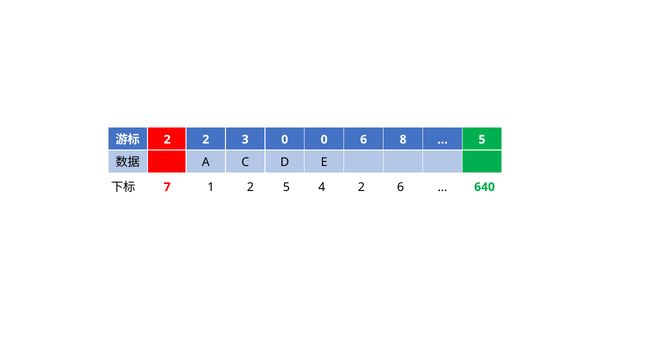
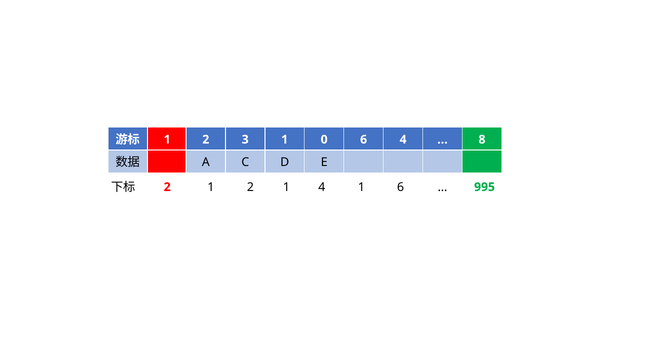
2 at (167, 140): 2 -> 1
3 0: 0 -> 1
6 8: 8 -> 4
5 at (482, 140): 5 -> 8
7 at (167, 187): 7 -> 2
1 5: 5 -> 1
4 2: 2 -> 1
640: 640 -> 995
